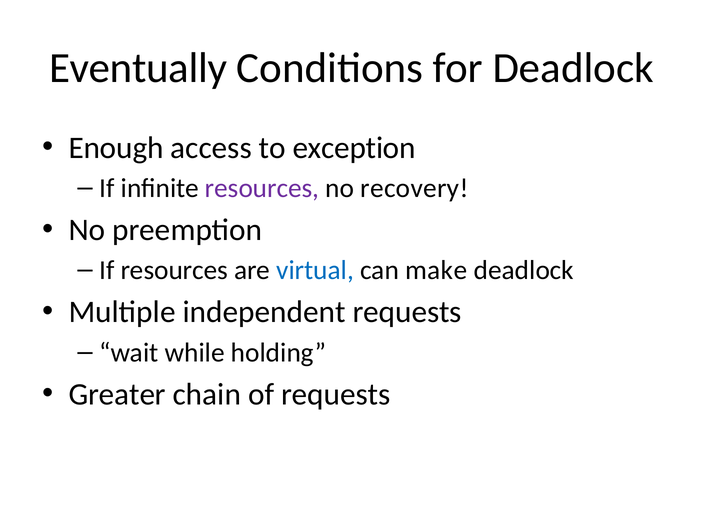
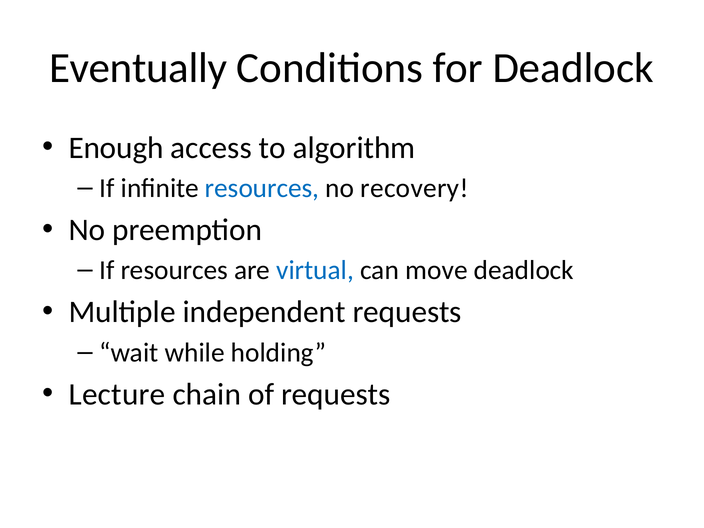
exception: exception -> algorithm
resources at (262, 188) colour: purple -> blue
make: make -> move
Greater: Greater -> Lecture
